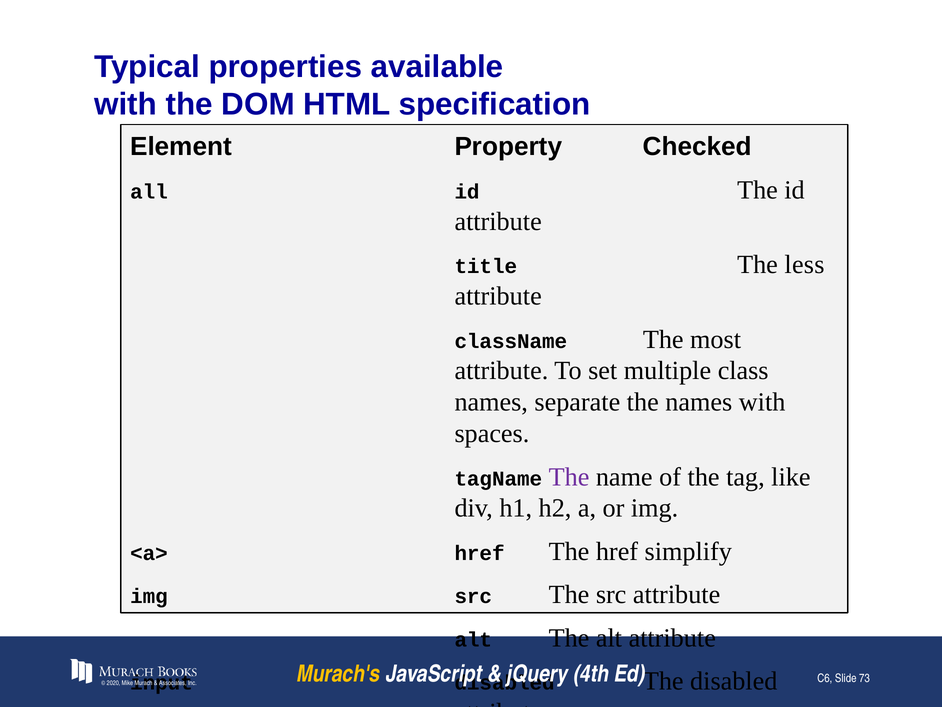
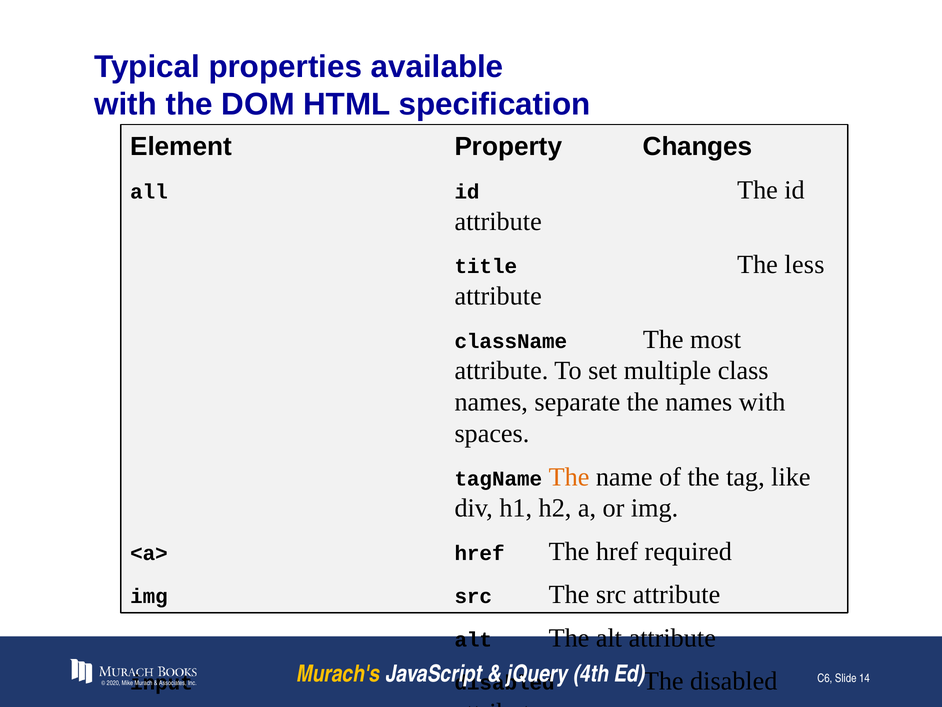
Checked: Checked -> Changes
The at (569, 477) colour: purple -> orange
simplify: simplify -> required
73: 73 -> 14
